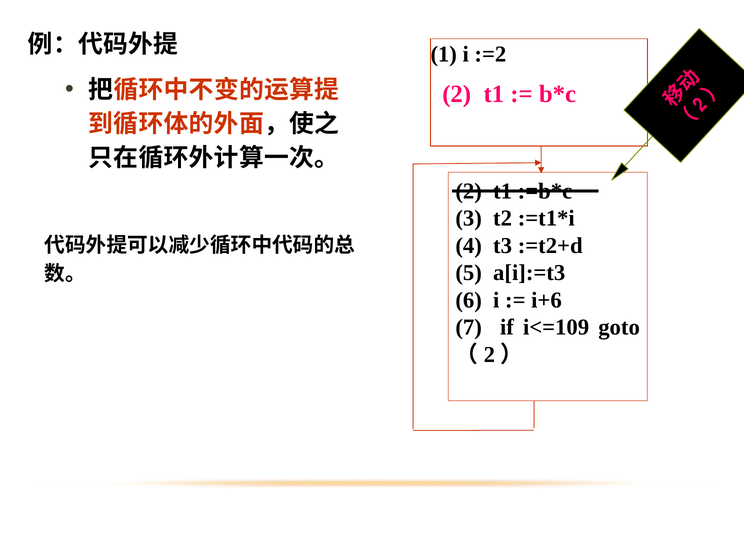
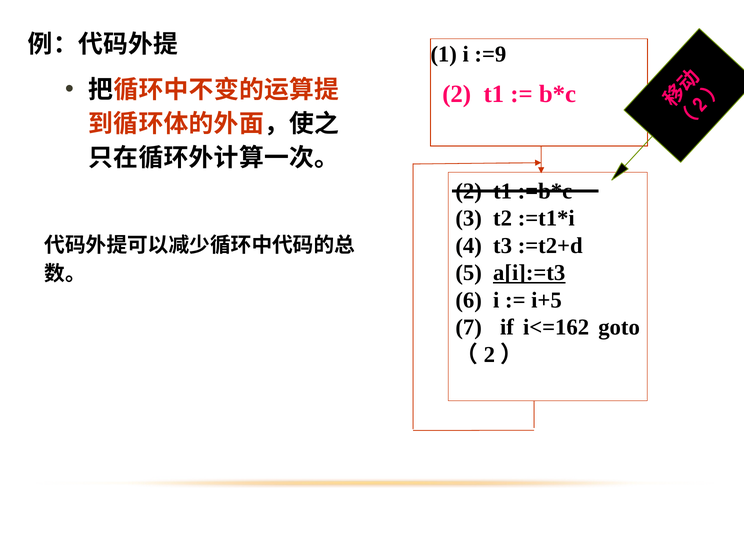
:=2: :=2 -> :=9
a[i]:=t3 underline: none -> present
i+6: i+6 -> i+5
i<=109: i<=109 -> i<=162
